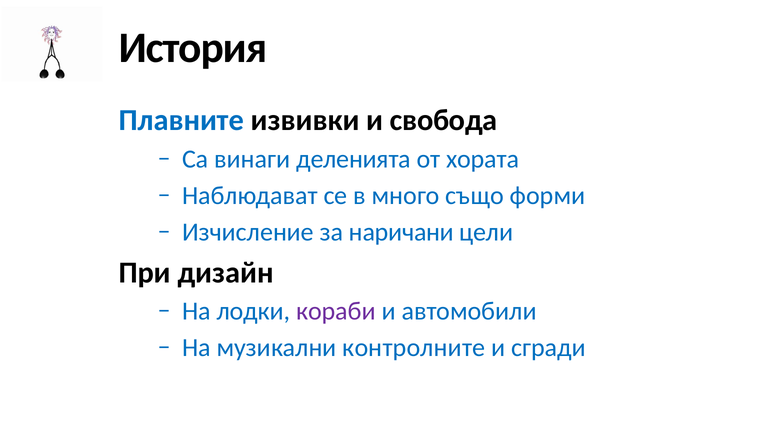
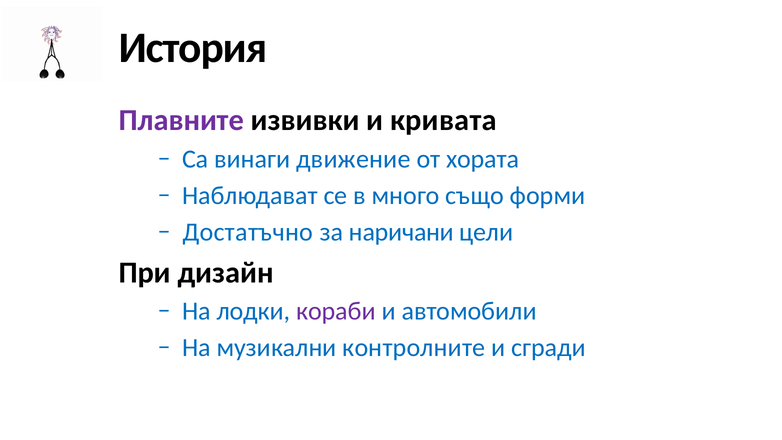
Плавните colour: blue -> purple
свобода: свобода -> кривата
деленията: деленията -> движение
Изчисление: Изчисление -> Достатъчно
